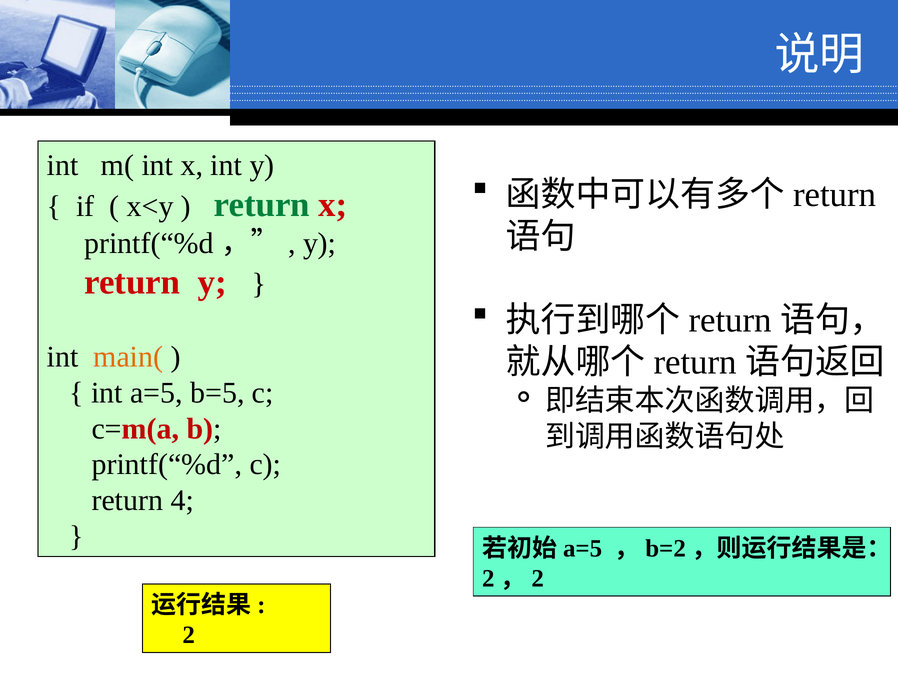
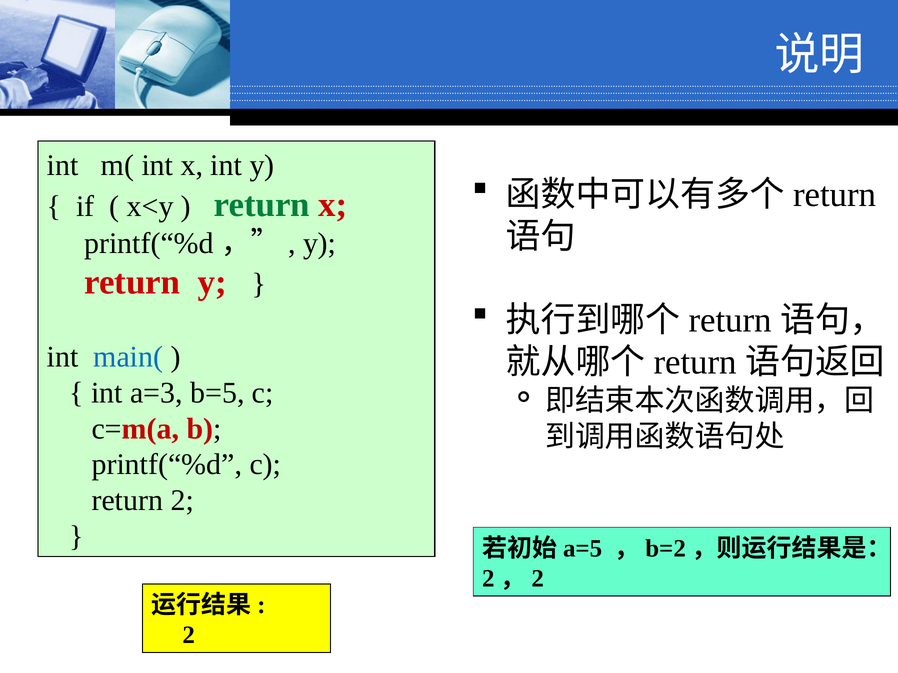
main( colour: orange -> blue
a=5: a=5 -> a=3
return 4: 4 -> 2
